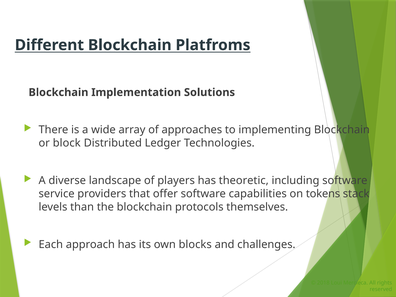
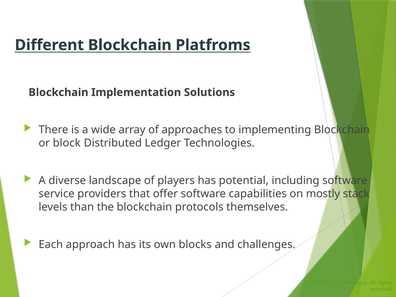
theoretic: theoretic -> potential
tokens: tokens -> mostly
